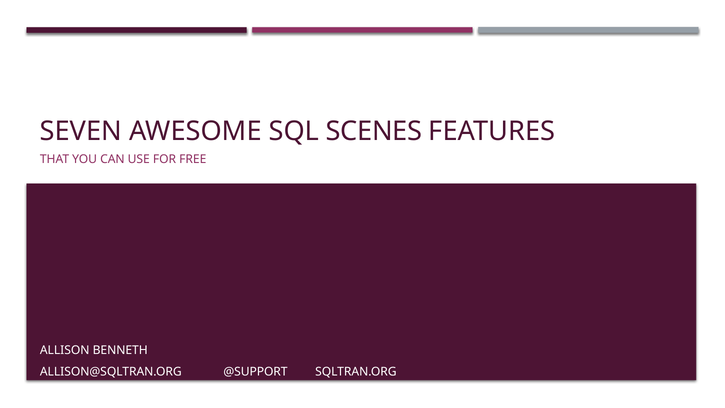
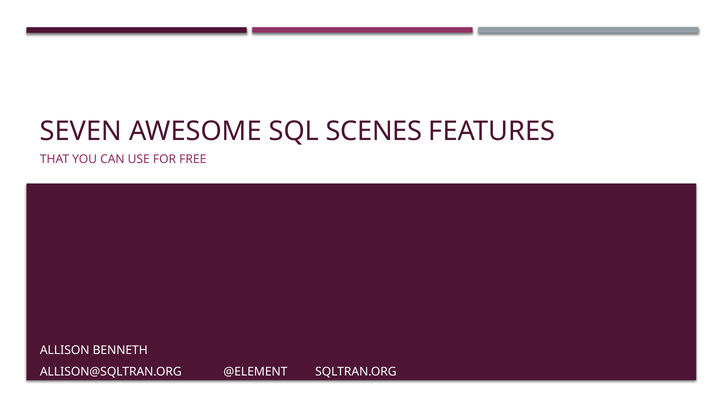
@SUPPORT: @SUPPORT -> @ELEMENT
